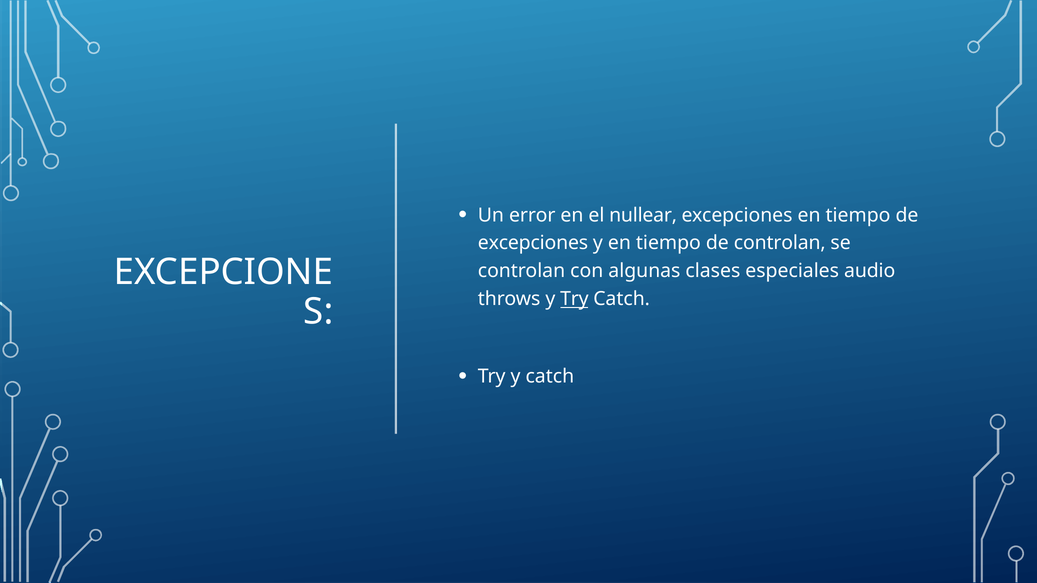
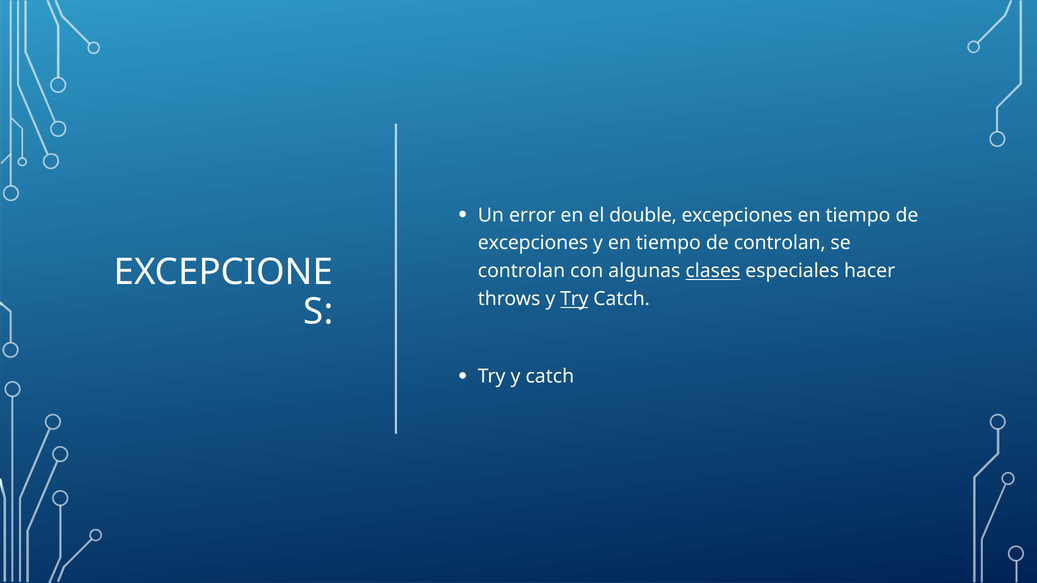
nullear: nullear -> double
clases underline: none -> present
audio: audio -> hacer
